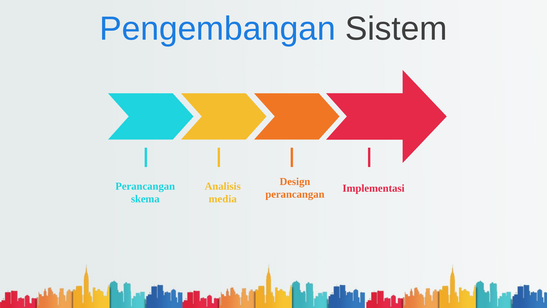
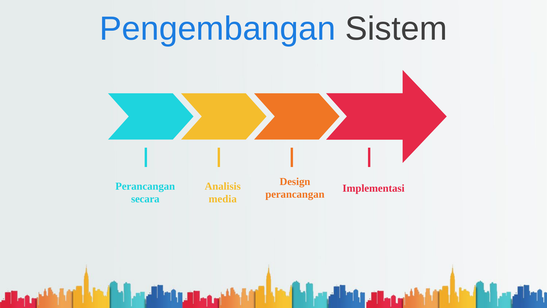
skema: skema -> secara
